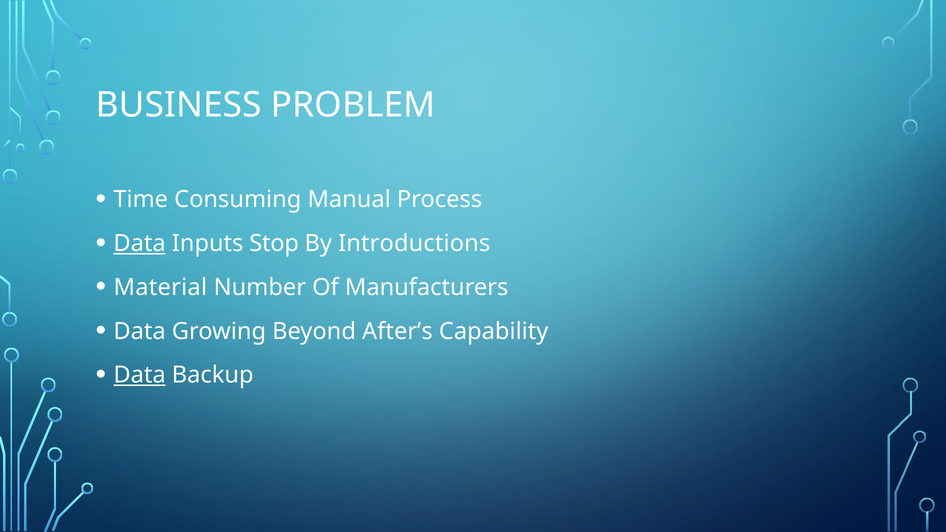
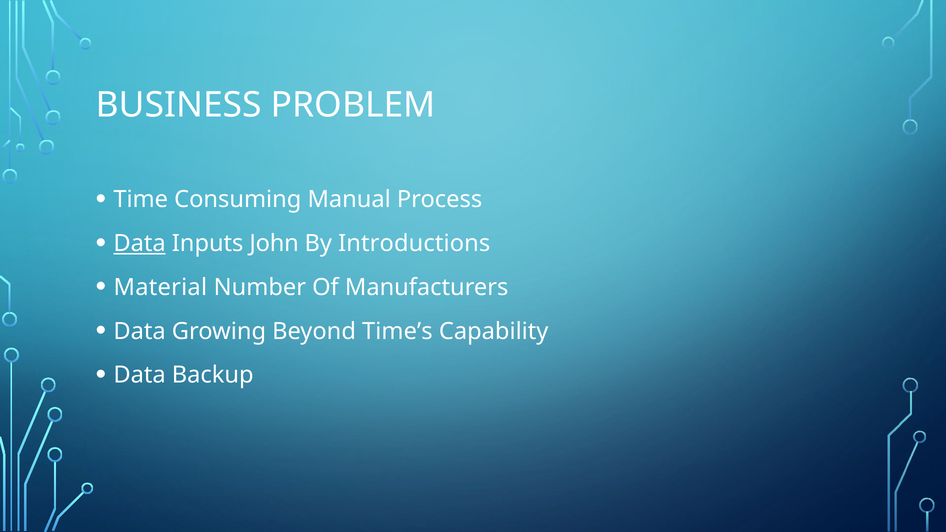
Stop: Stop -> John
After’s: After’s -> Time’s
Data at (140, 375) underline: present -> none
